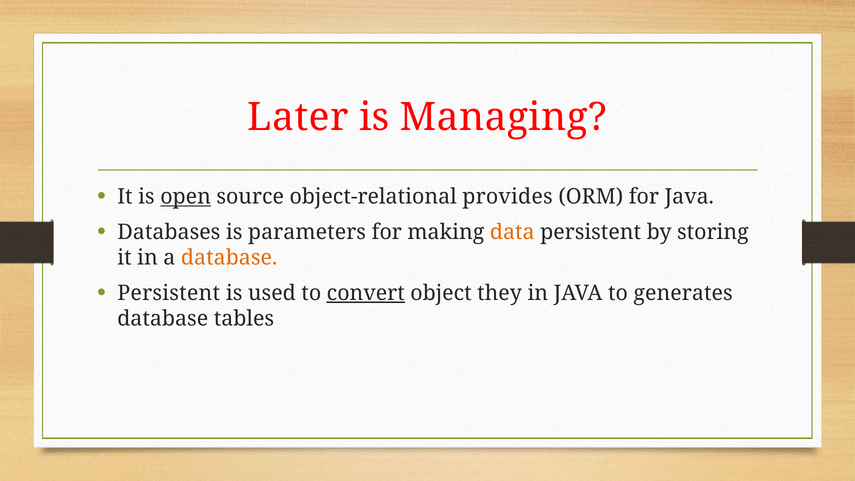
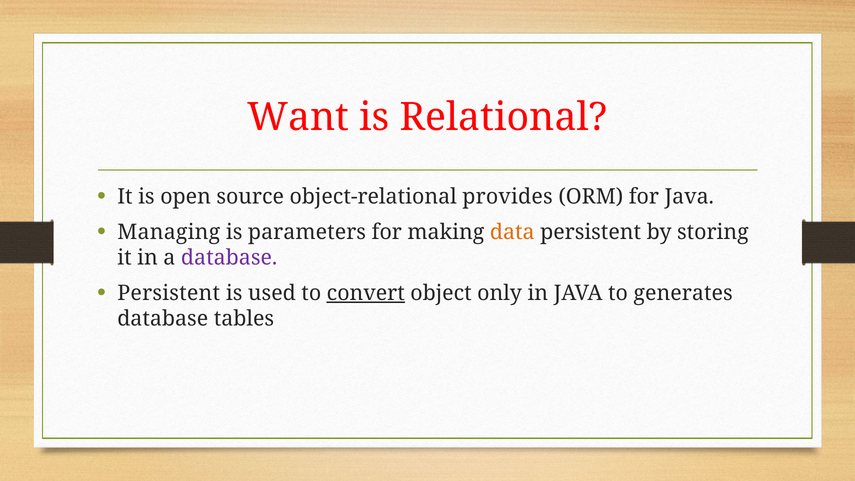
Later: Later -> Want
Managing: Managing -> Relational
open underline: present -> none
Databases: Databases -> Managing
database at (229, 258) colour: orange -> purple
they: they -> only
